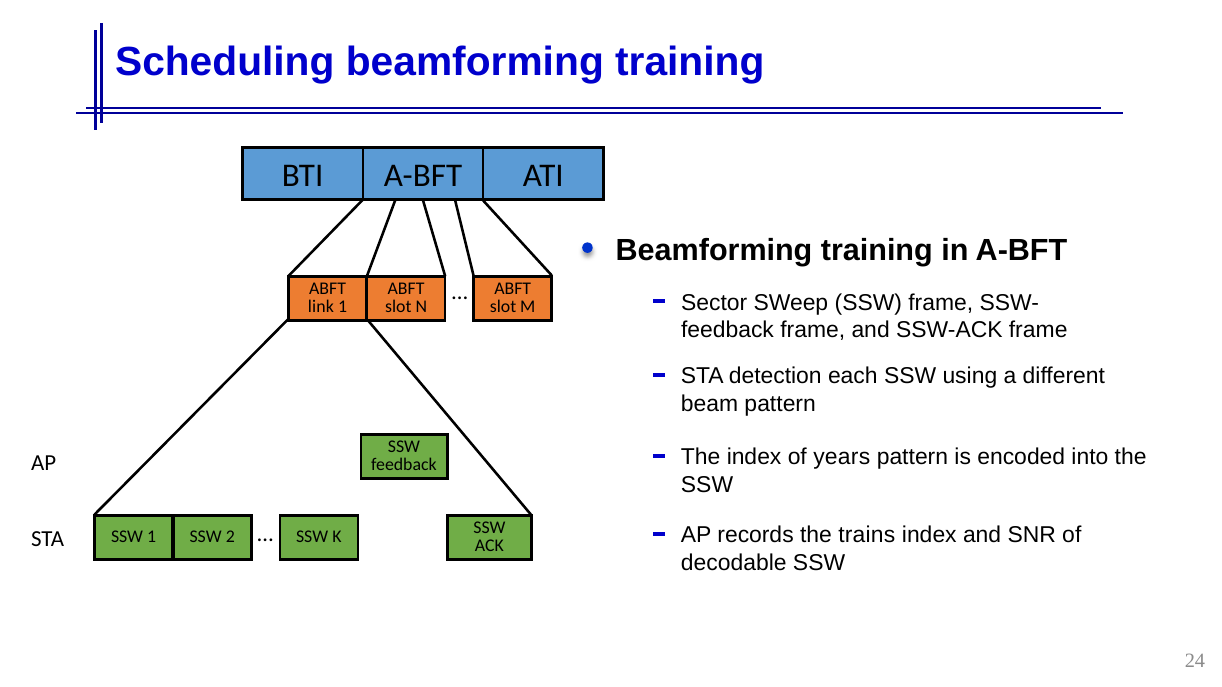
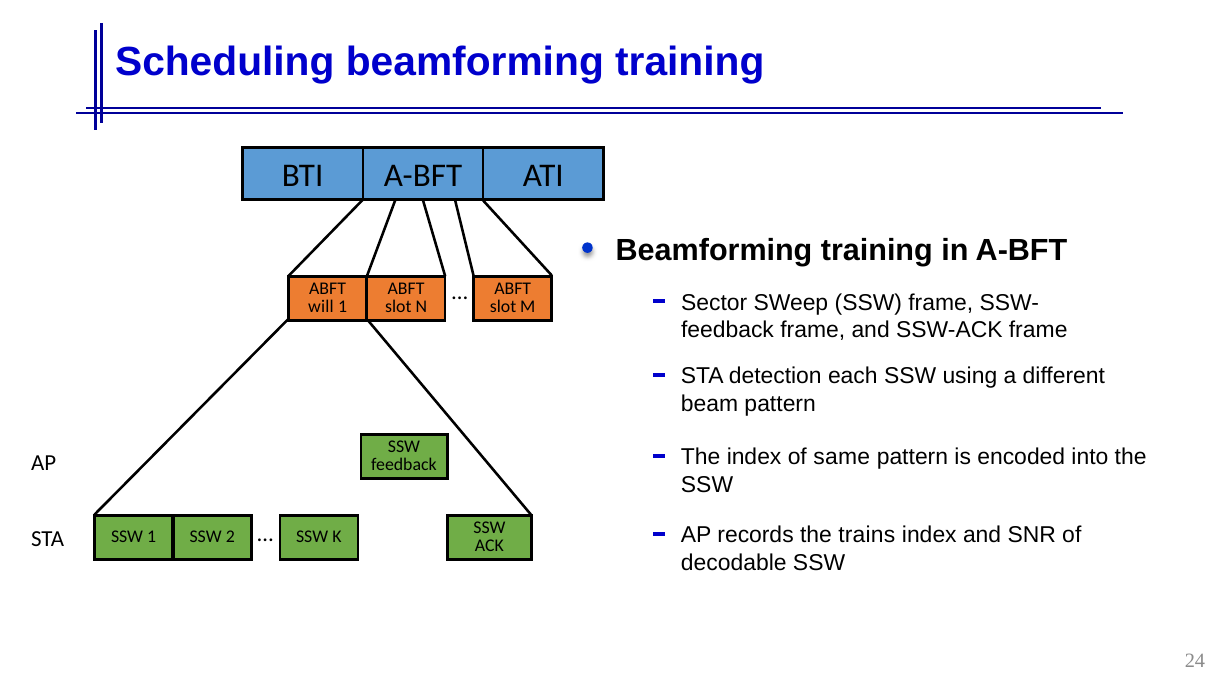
link: link -> will
years: years -> same
